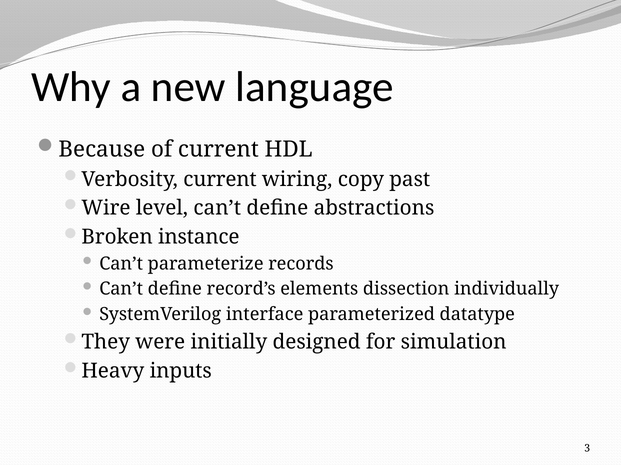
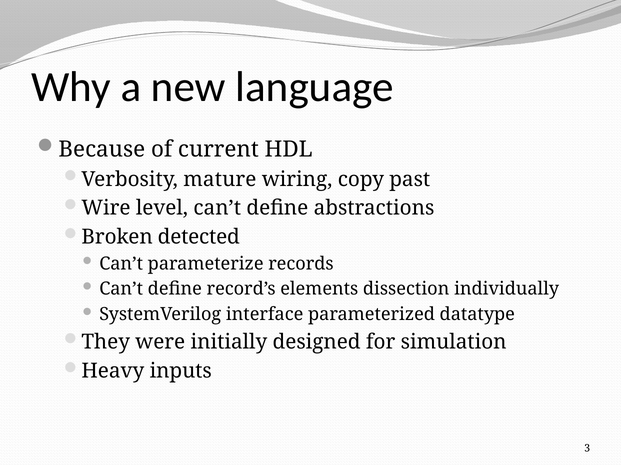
Verbosity current: current -> mature
instance: instance -> detected
